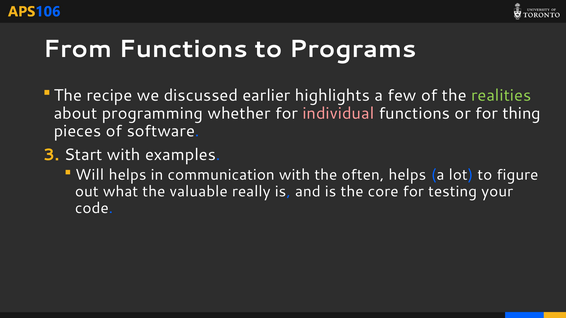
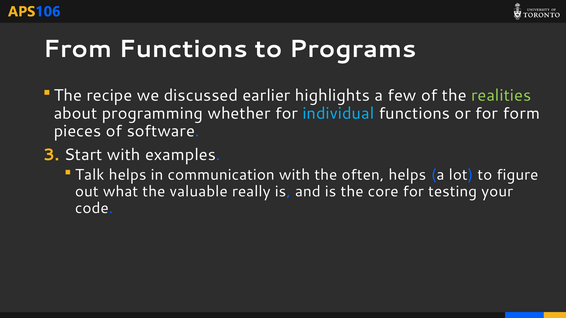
individual colour: pink -> light blue
thing: thing -> form
Will: Will -> Talk
